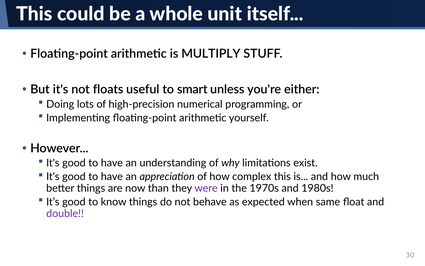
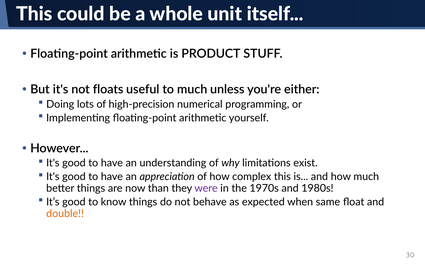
MULTIPLY: MULTIPLY -> PRODUCT
to smart: smart -> much
double colour: purple -> orange
